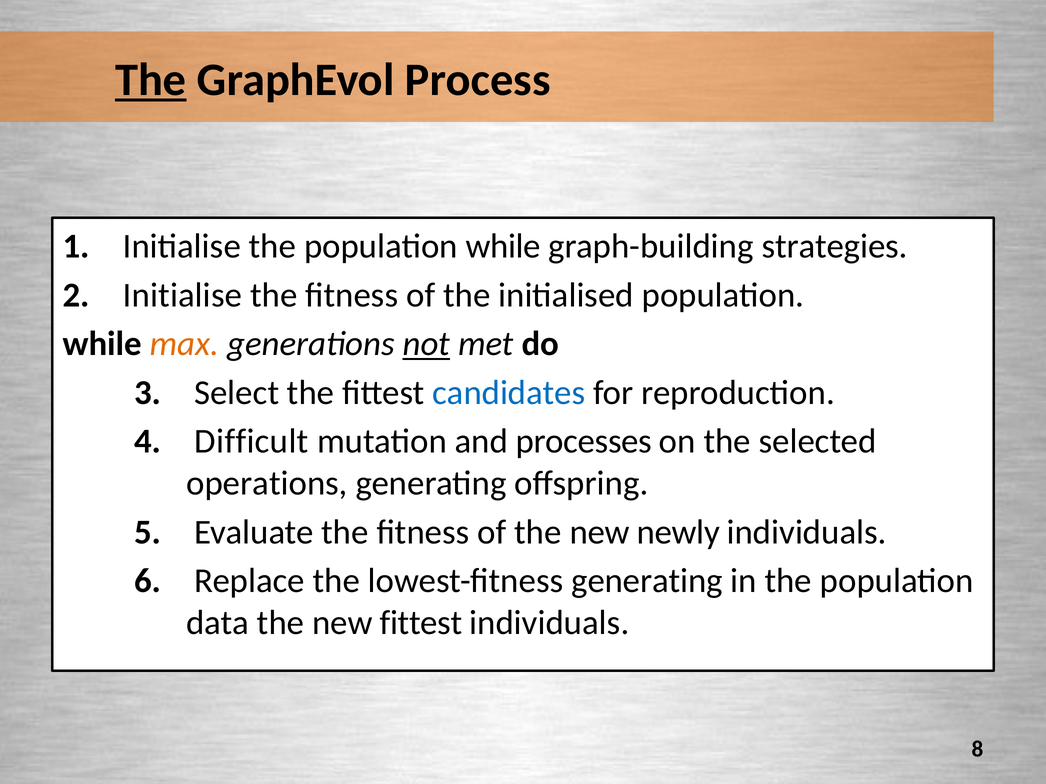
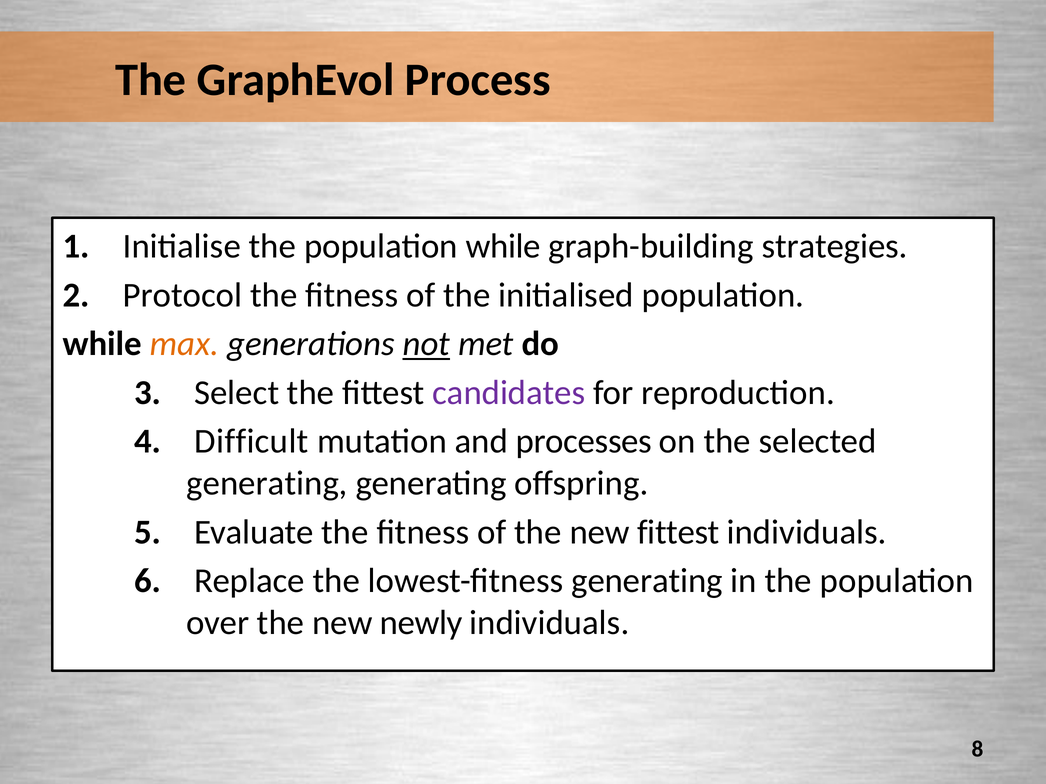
The at (151, 80) underline: present -> none
Initialise at (183, 295): Initialise -> Protocol
candidates colour: blue -> purple
operations at (267, 484): operations -> generating
new newly: newly -> fittest
data: data -> over
new fittest: fittest -> newly
